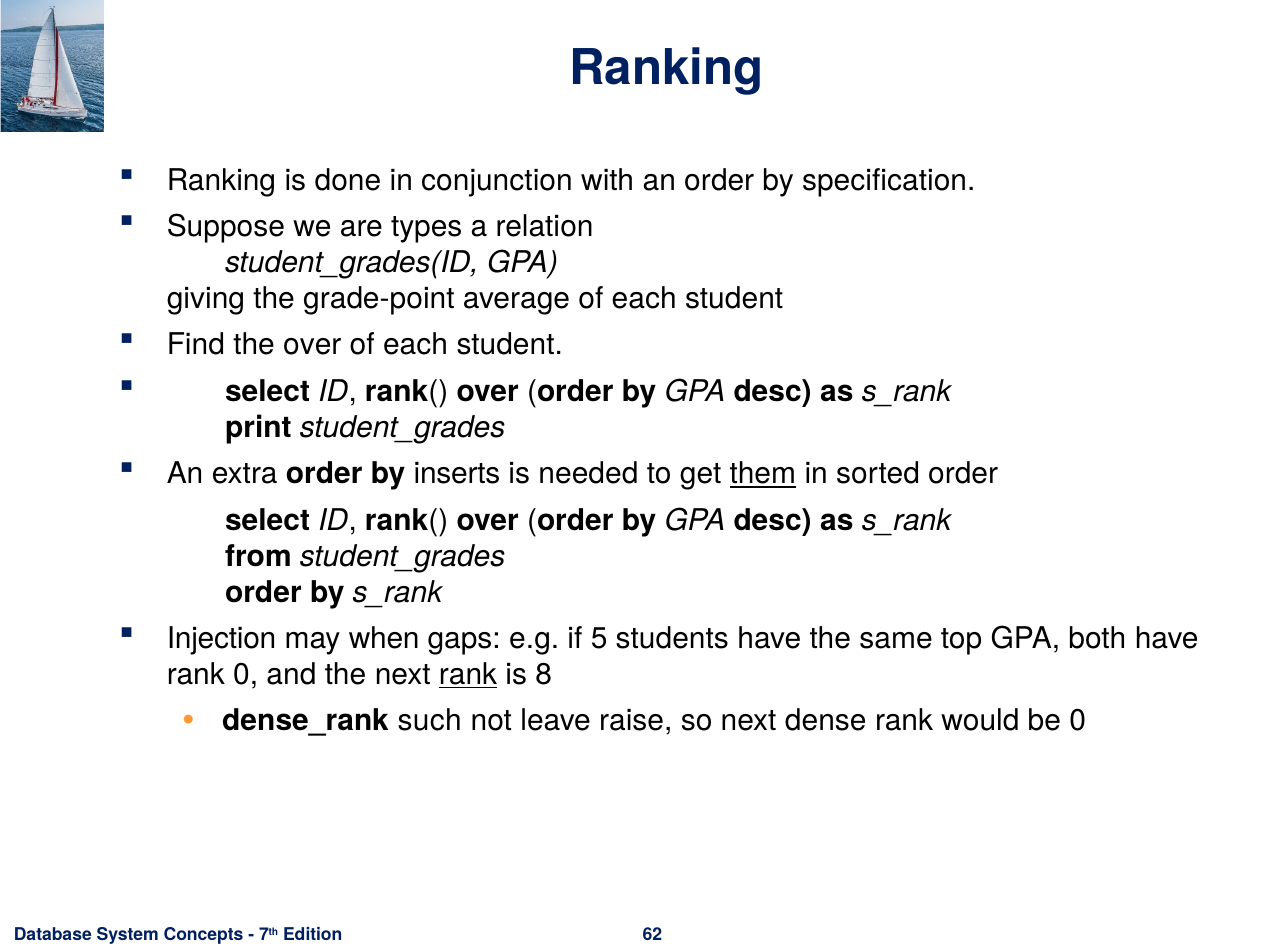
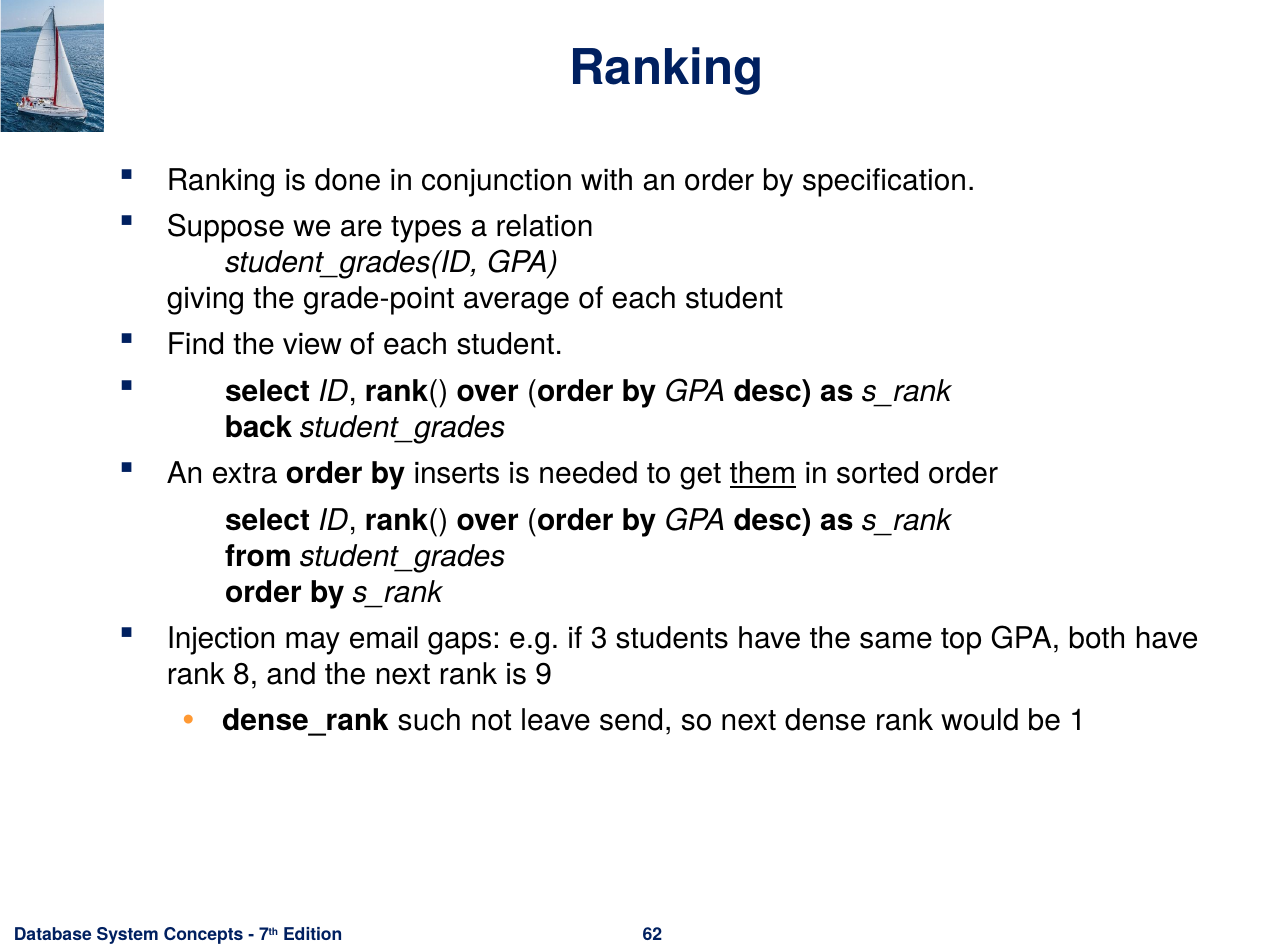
the over: over -> view
print: print -> back
when: when -> email
5: 5 -> 3
rank 0: 0 -> 8
rank at (468, 675) underline: present -> none
8: 8 -> 9
raise: raise -> send
be 0: 0 -> 1
